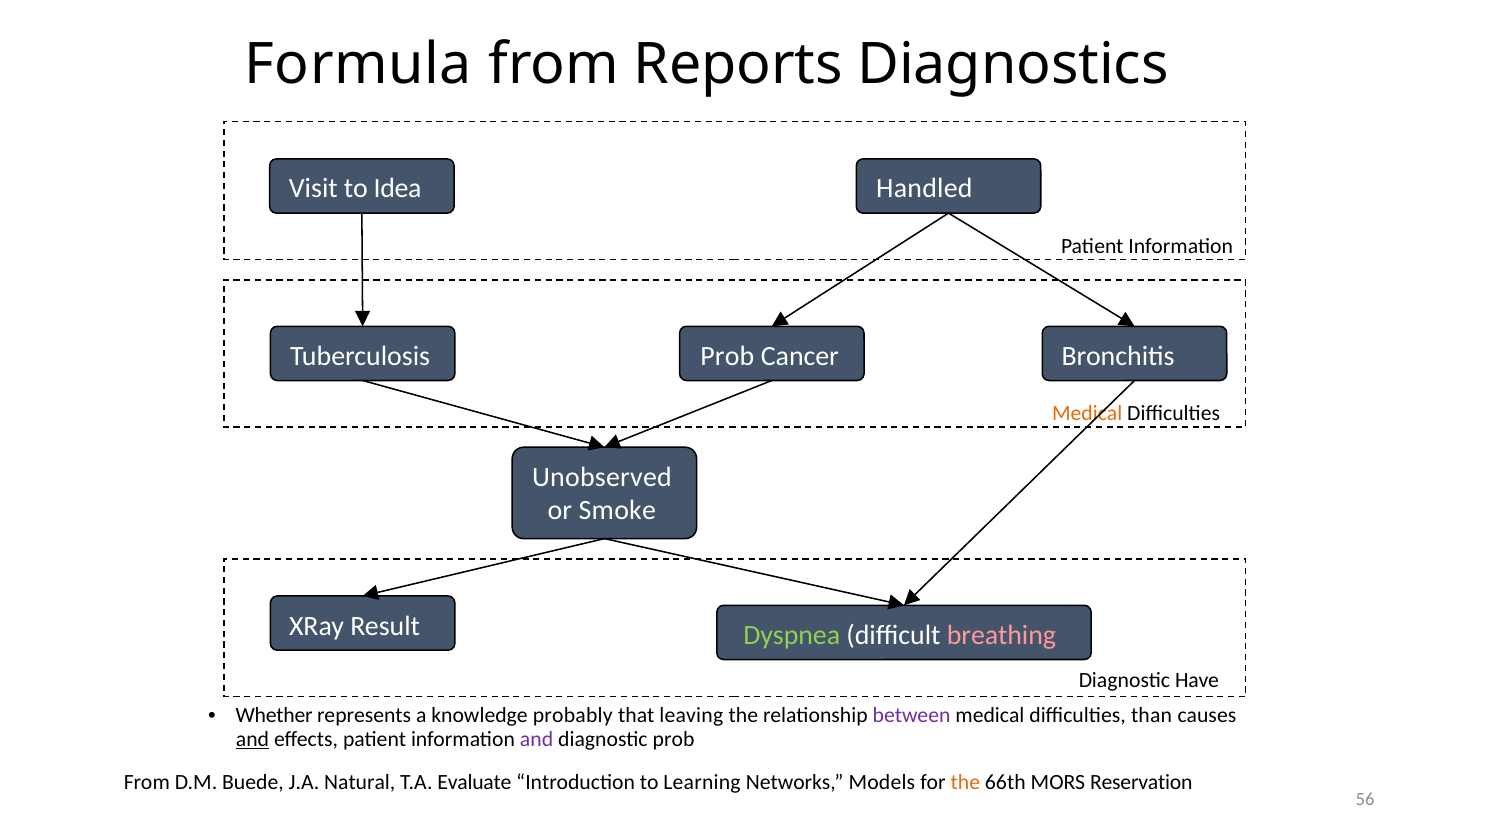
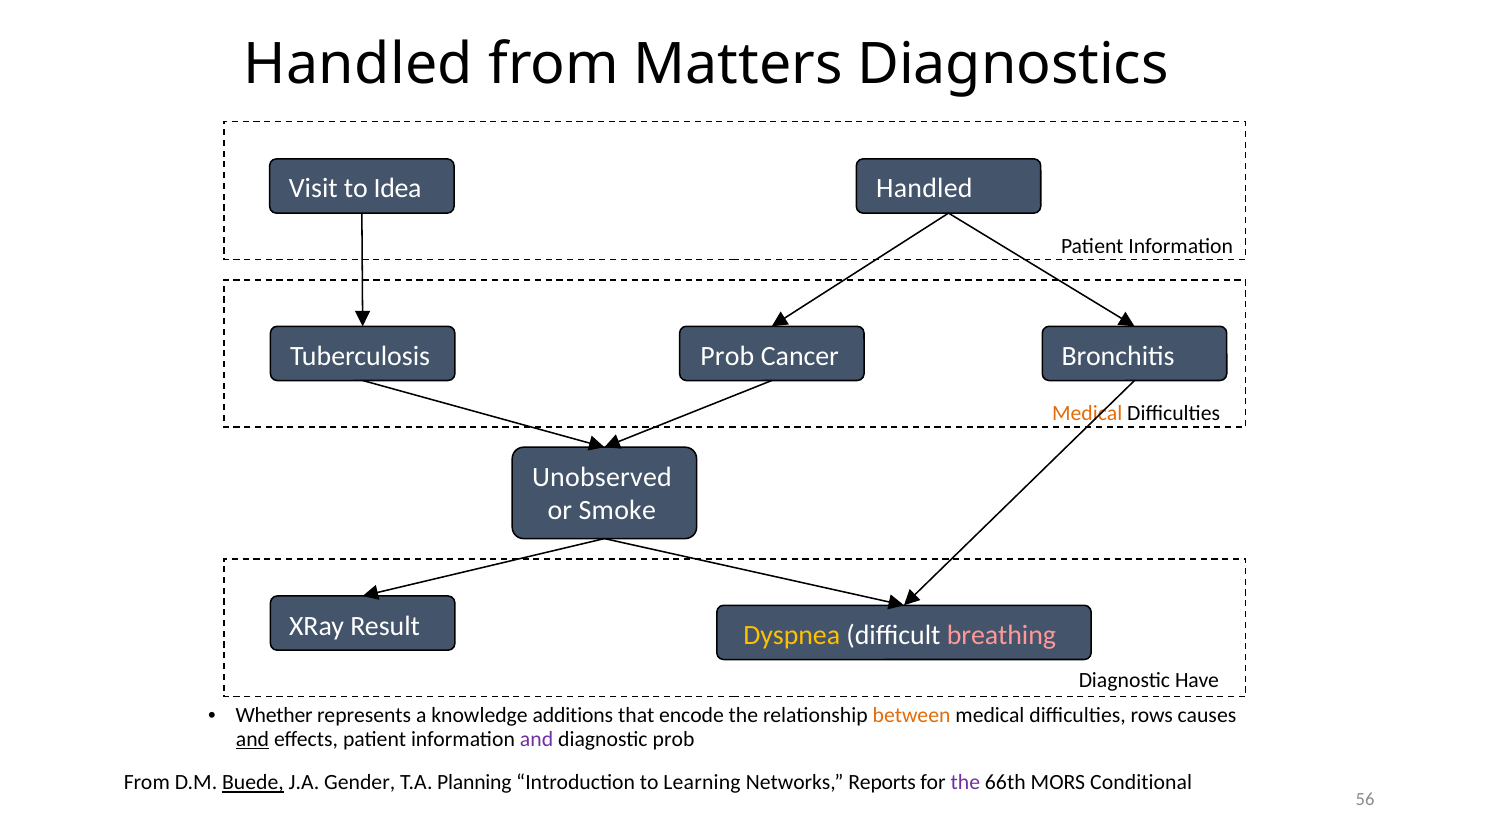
Formula at (358, 65): Formula -> Handled
Reports: Reports -> Matters
Dyspnea colour: light green -> yellow
probably: probably -> additions
leaving: leaving -> encode
between colour: purple -> orange
than: than -> rows
Buede underline: none -> present
Natural: Natural -> Gender
Evaluate: Evaluate -> Planning
Models: Models -> Reports
the at (965, 783) colour: orange -> purple
Reservation: Reservation -> Conditional
